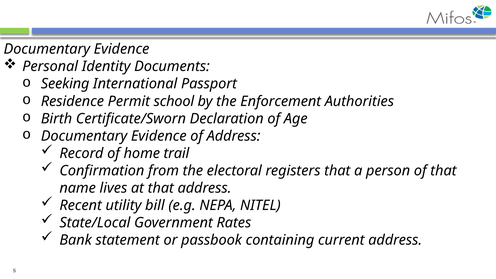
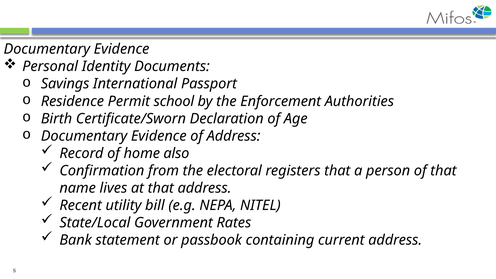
Seeking: Seeking -> Savings
trail: trail -> also
